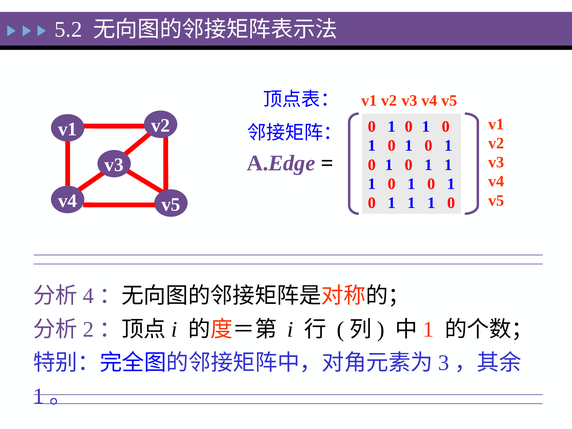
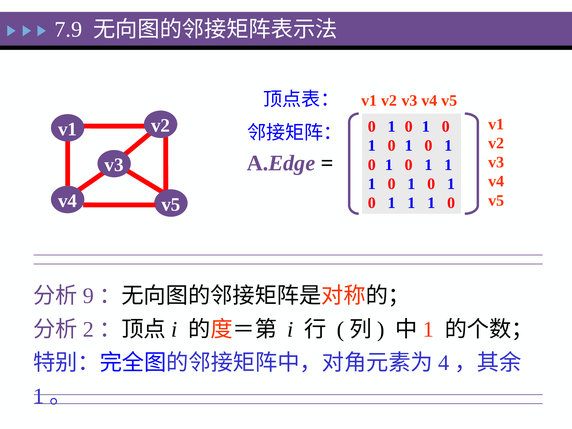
5.2: 5.2 -> 7.9
4: 4 -> 9
3: 3 -> 4
